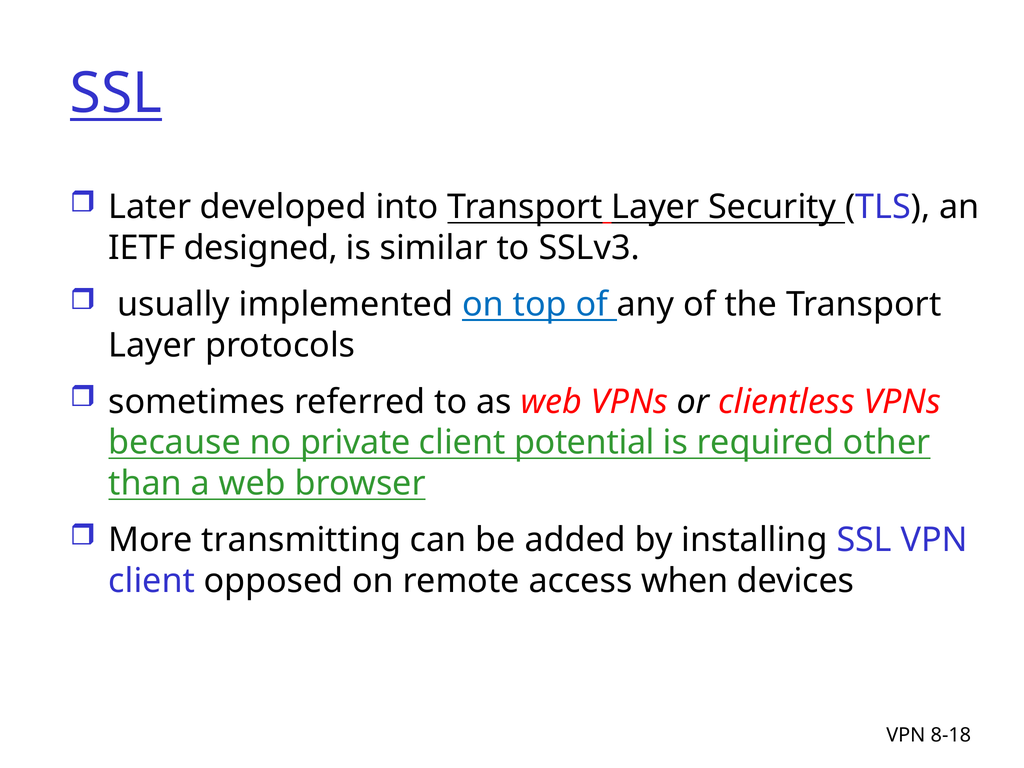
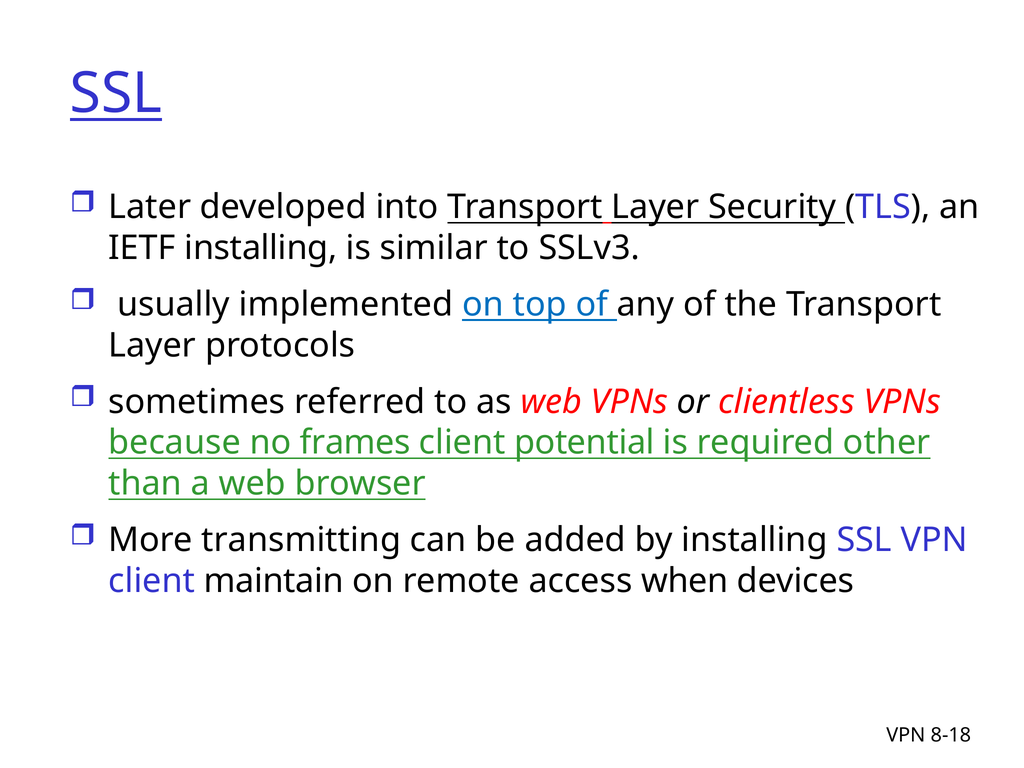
IETF designed: designed -> installing
private: private -> frames
opposed: opposed -> maintain
